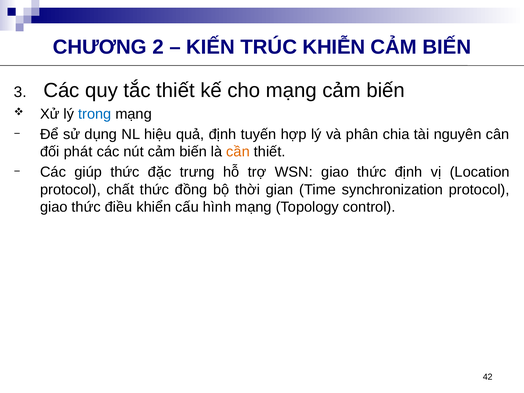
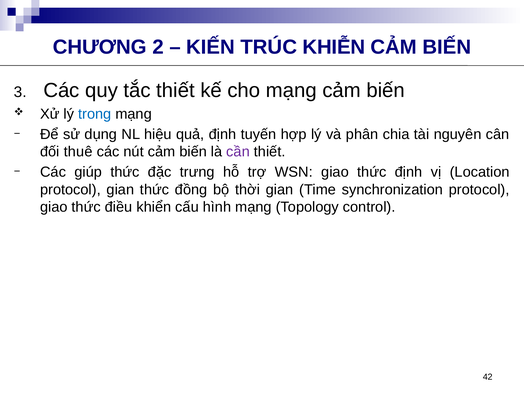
phát: phát -> thuê
cần colour: orange -> purple
protocol chất: chất -> gian
